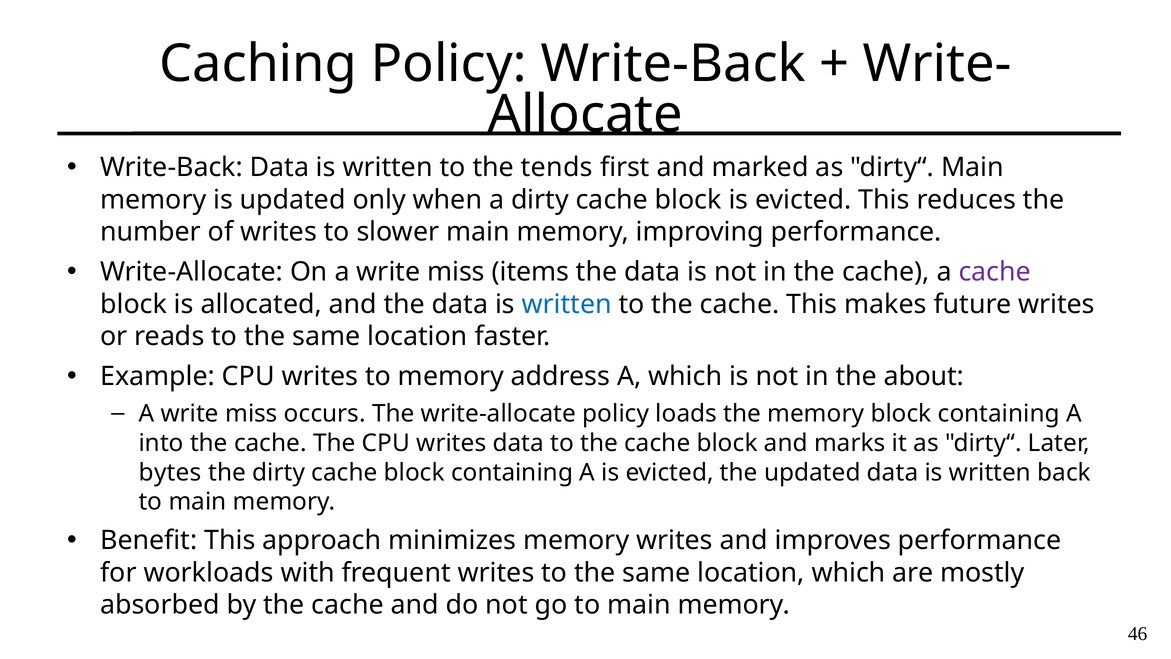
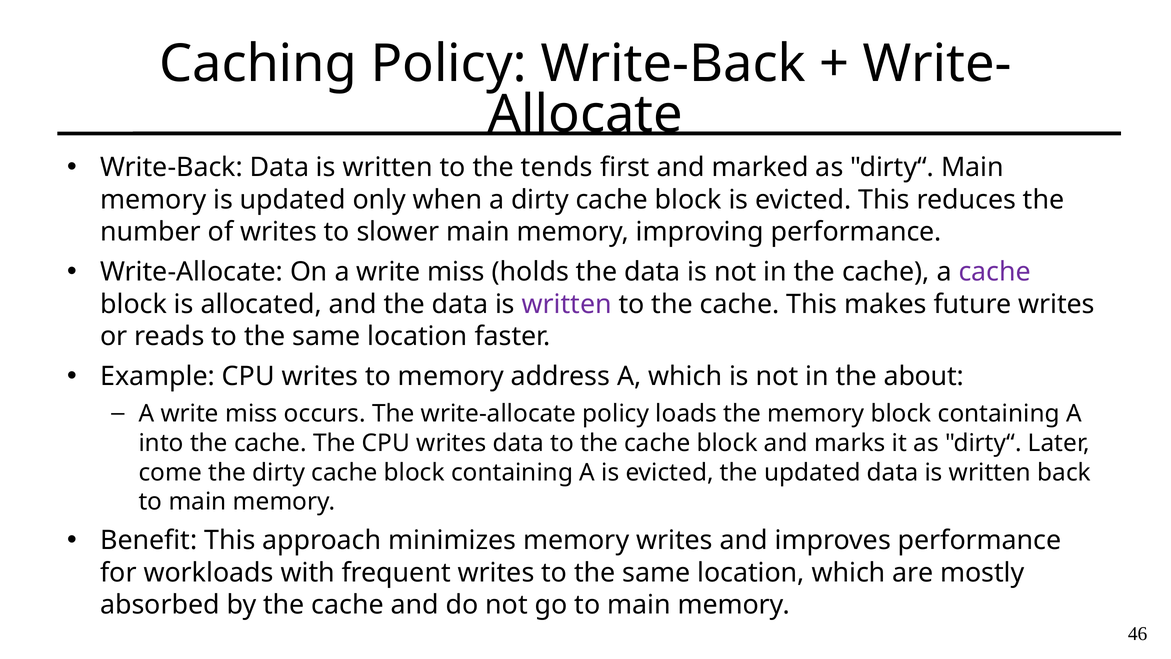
items: items -> holds
written at (567, 304) colour: blue -> purple
bytes: bytes -> come
